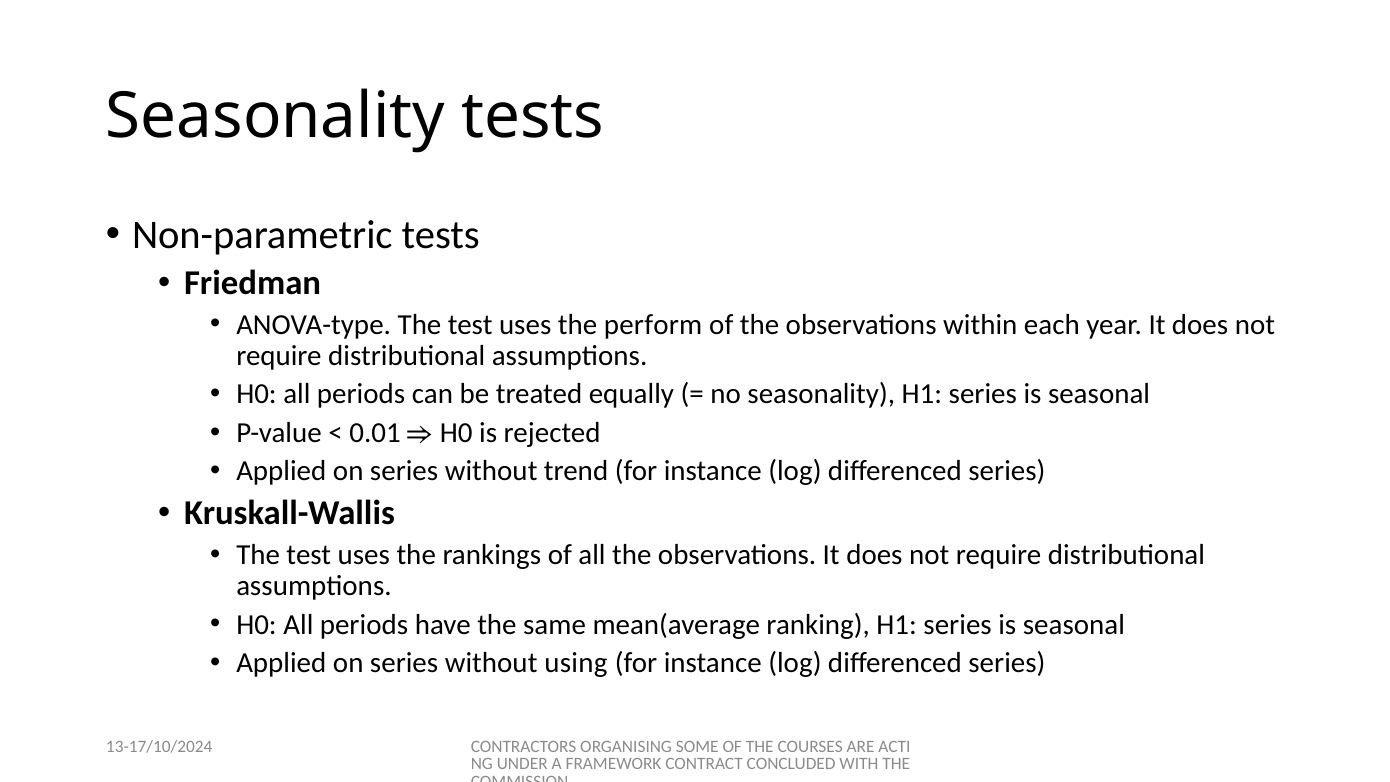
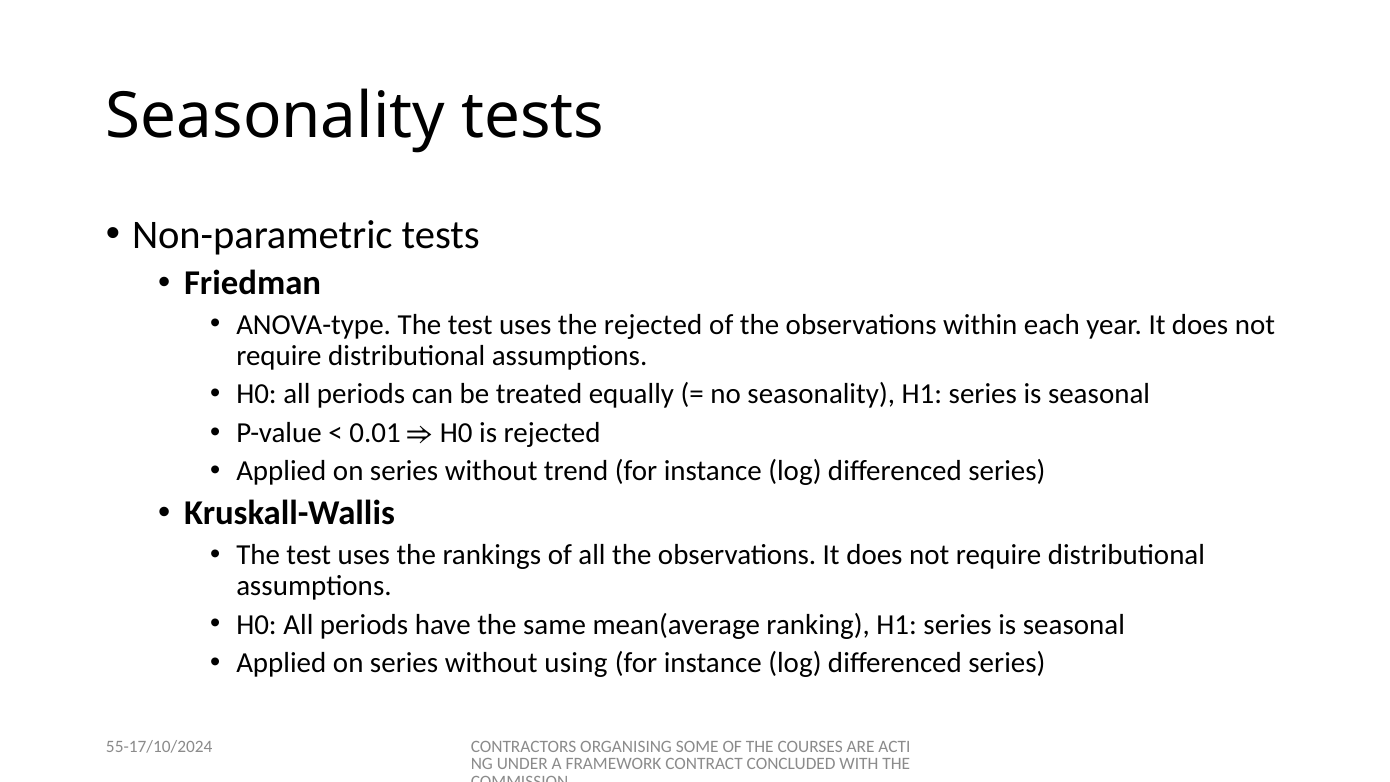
the perform: perform -> rejected
13-17/10/2024: 13-17/10/2024 -> 55-17/10/2024
